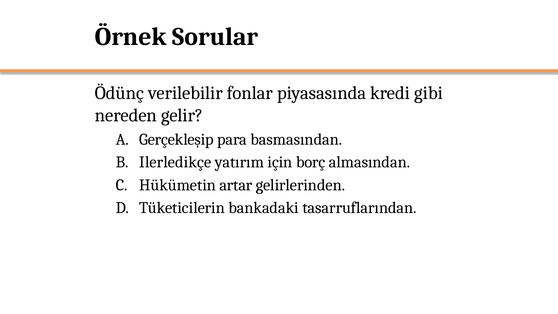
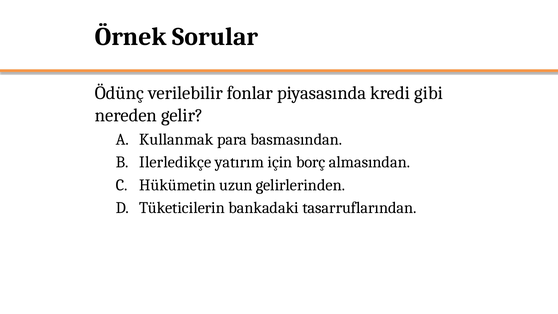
Gerçekleşip: Gerçekleşip -> Kullanmak
artar: artar -> uzun
